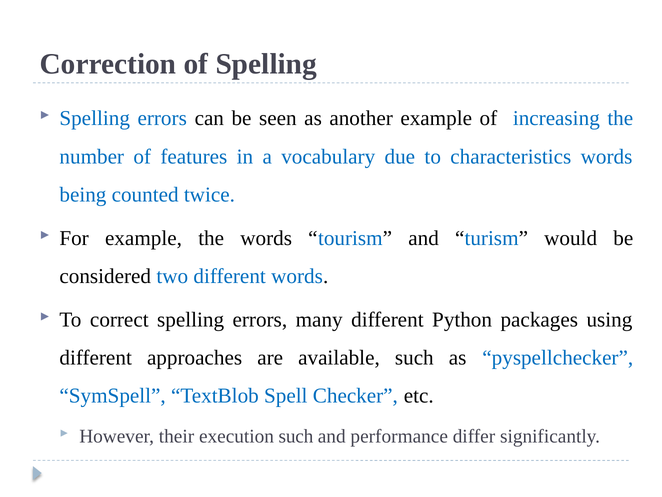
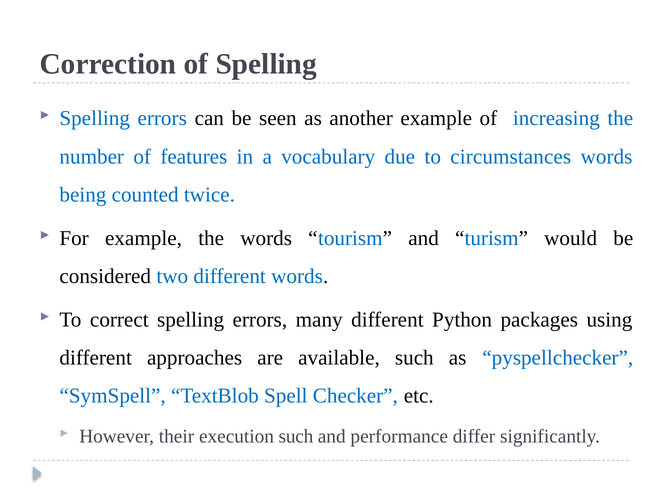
characteristics: characteristics -> circumstances
